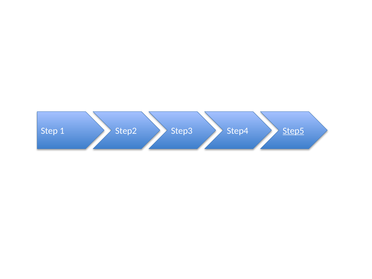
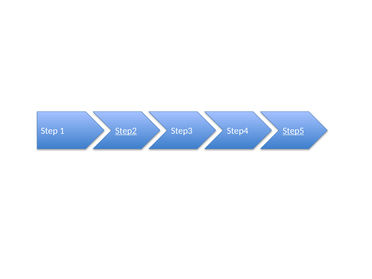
Step2 underline: none -> present
